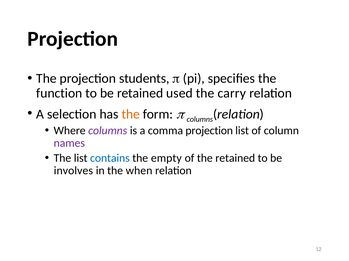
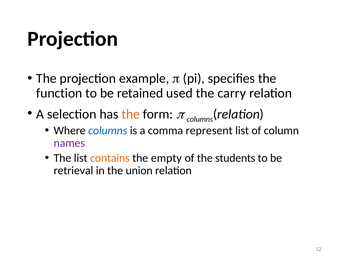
students: students -> example
columns at (108, 131) colour: purple -> blue
comma projection: projection -> represent
contains colour: blue -> orange
the retained: retained -> students
involves: involves -> retrieval
when: when -> union
